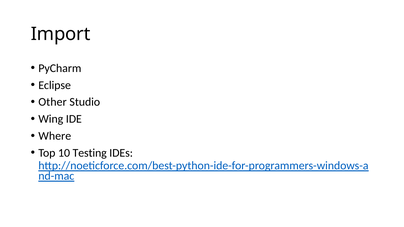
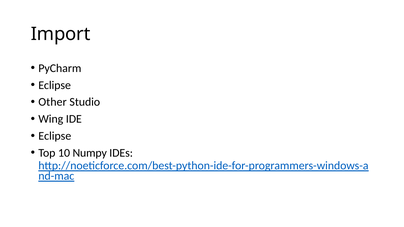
Where at (55, 136): Where -> Eclipse
Testing: Testing -> Numpy
